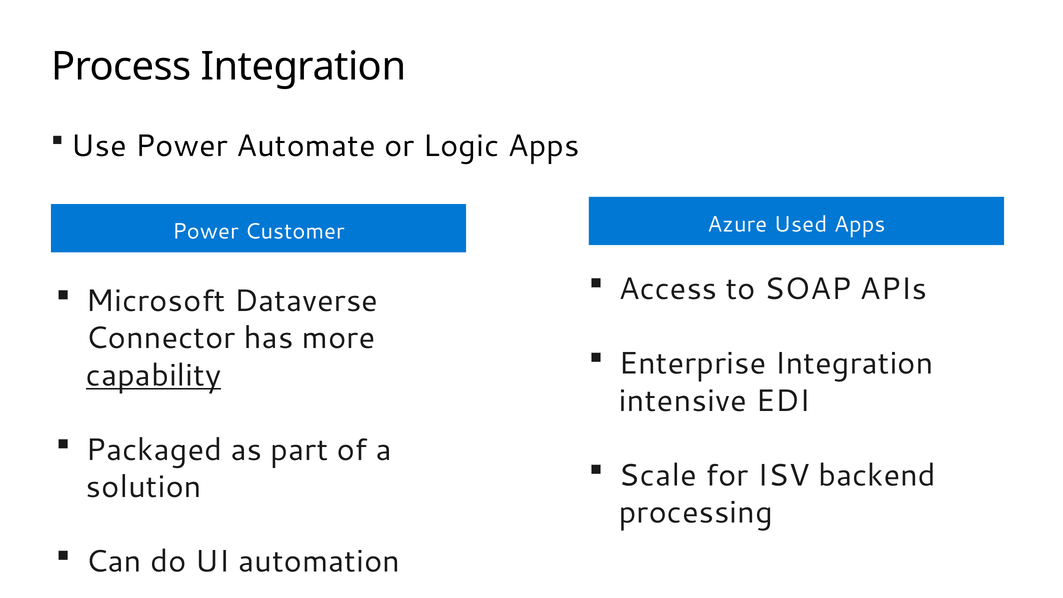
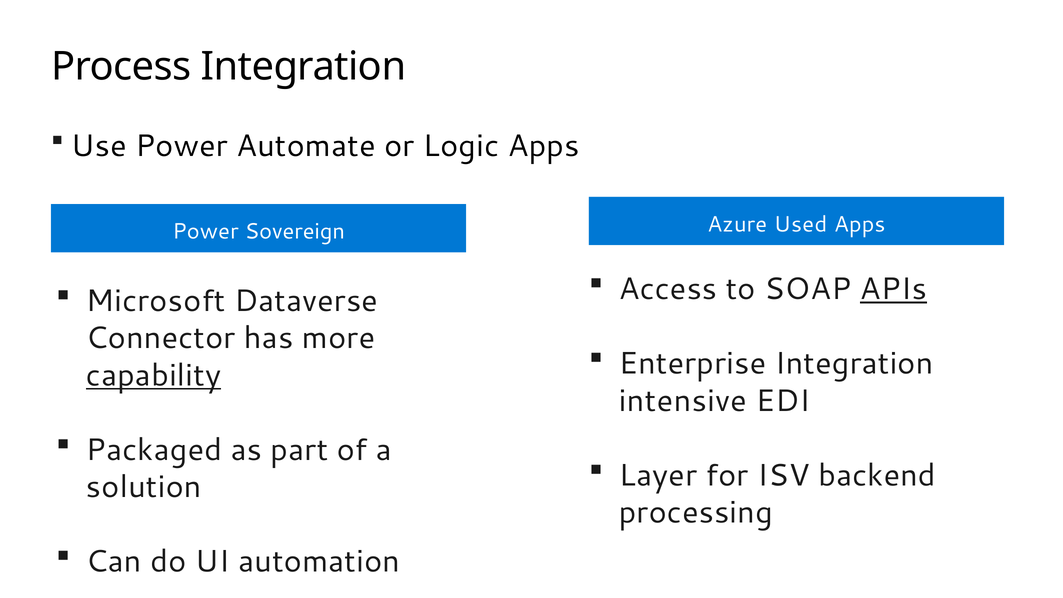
Customer: Customer -> Sovereign
APIs underline: none -> present
Scale: Scale -> Layer
